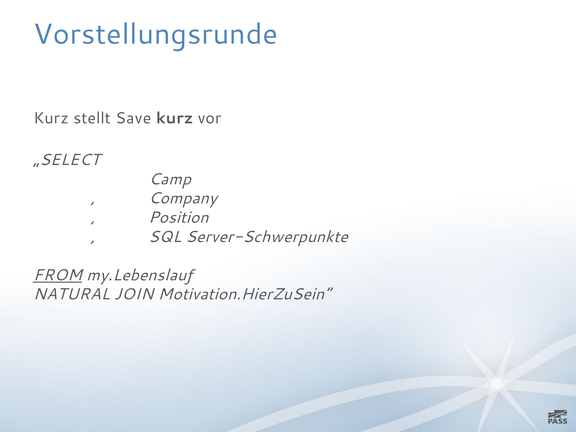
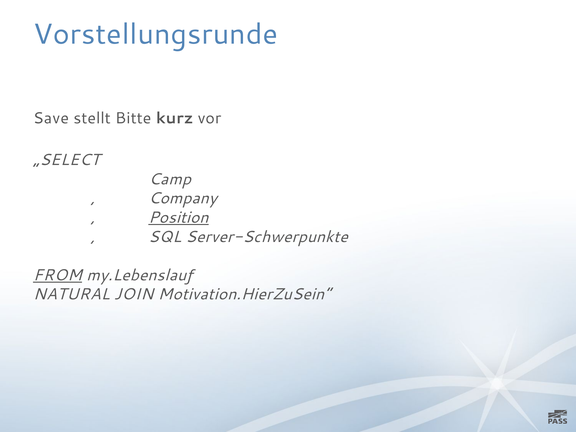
Kurz at (51, 118): Kurz -> Save
Save: Save -> Bitte
Position underline: none -> present
